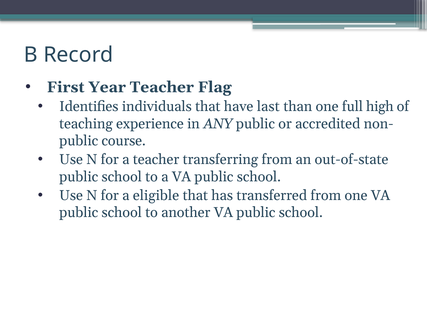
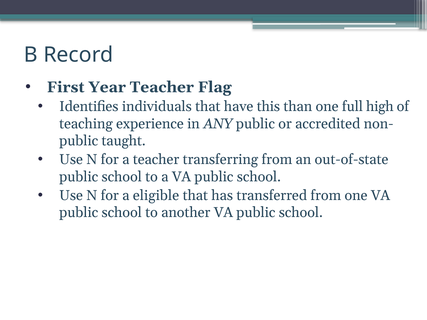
last: last -> this
course: course -> taught
